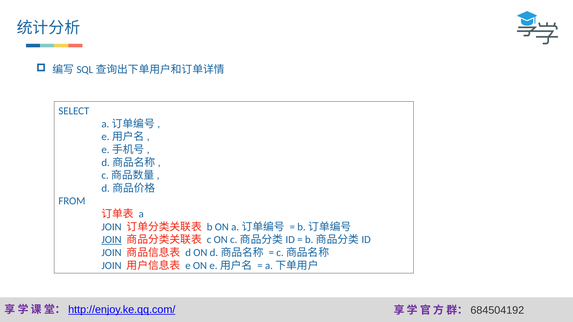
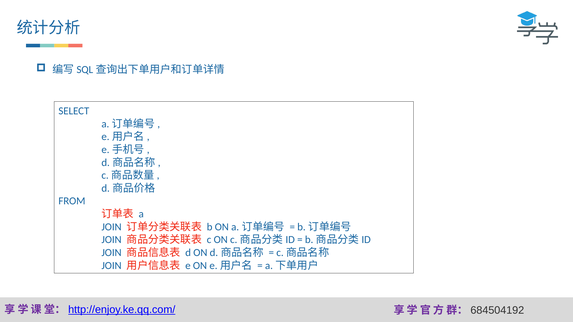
JOIN at (112, 240) underline: present -> none
